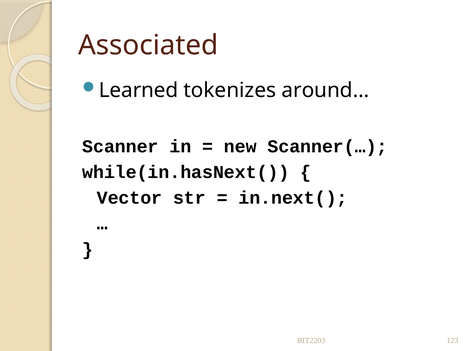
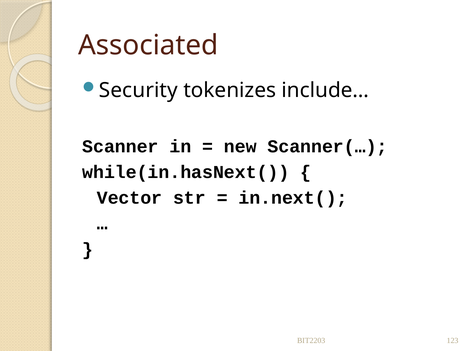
Learned: Learned -> Security
around…: around… -> include…
